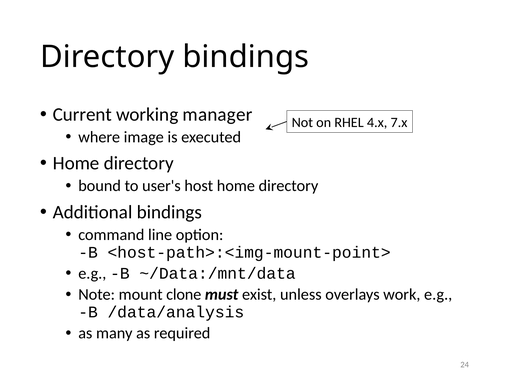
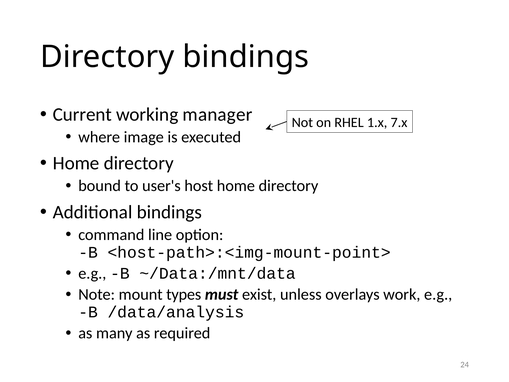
4.x: 4.x -> 1.x
clone: clone -> types
